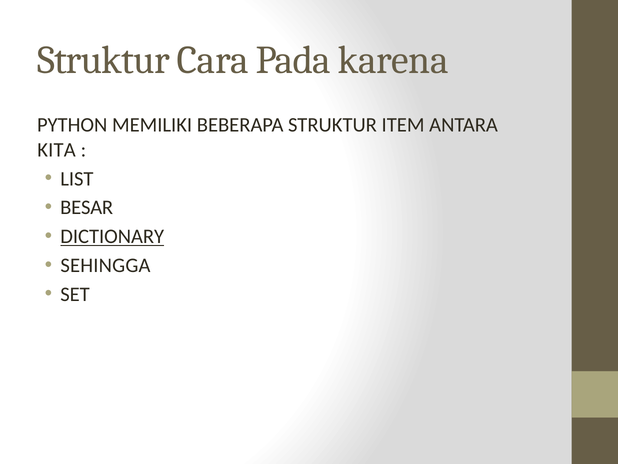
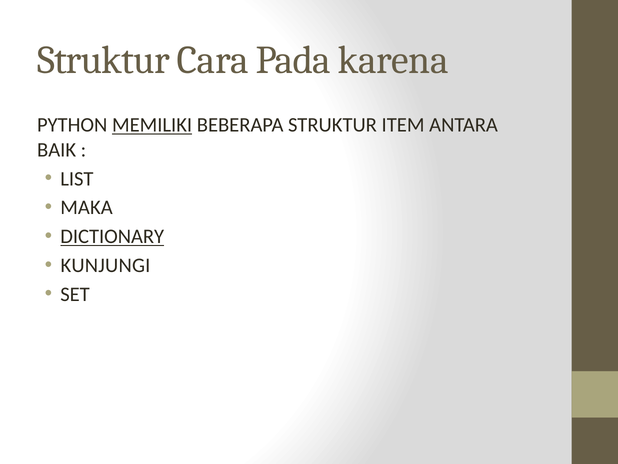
MEMILIKI underline: none -> present
KITA: KITA -> BAIK
BESAR: BESAR -> MAKA
SEHINGGA: SEHINGGA -> KUNJUNGI
